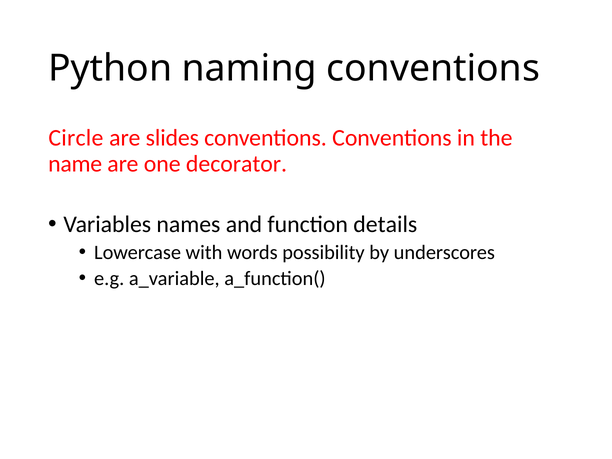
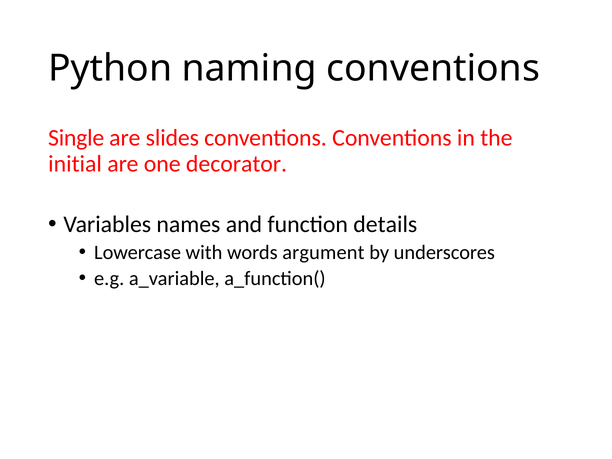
Circle: Circle -> Single
name: name -> initial
possibility: possibility -> argument
